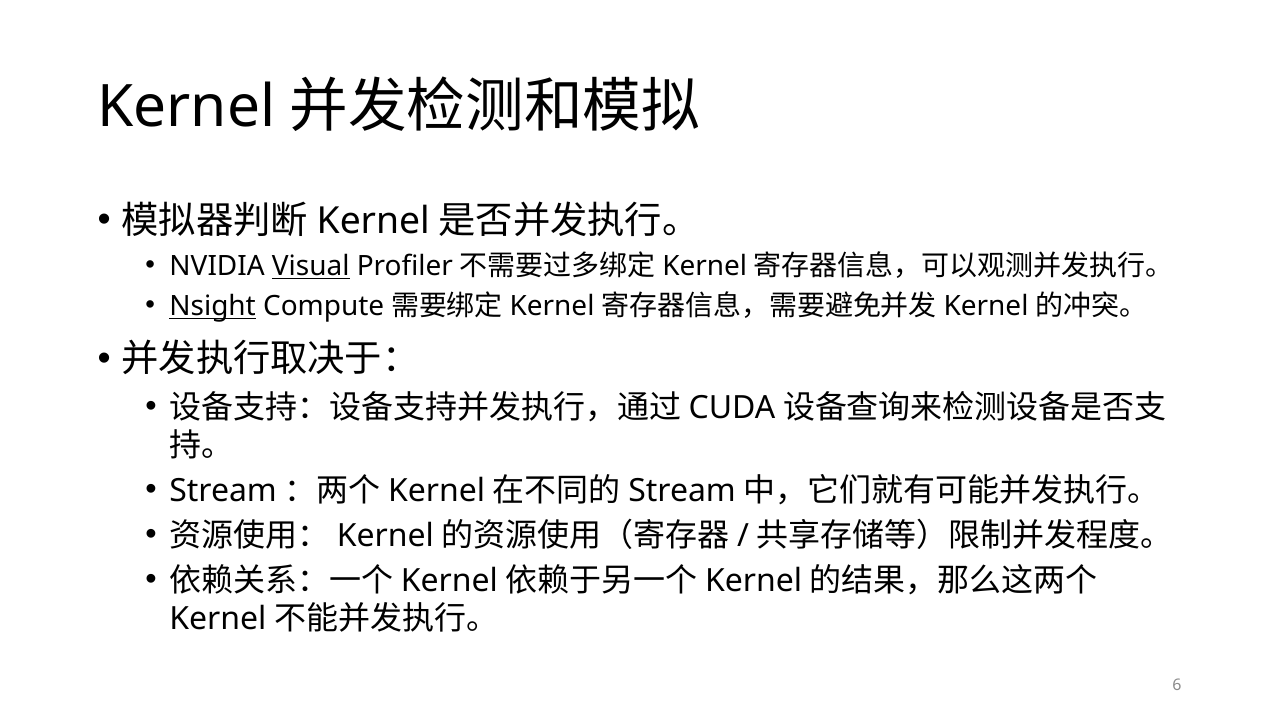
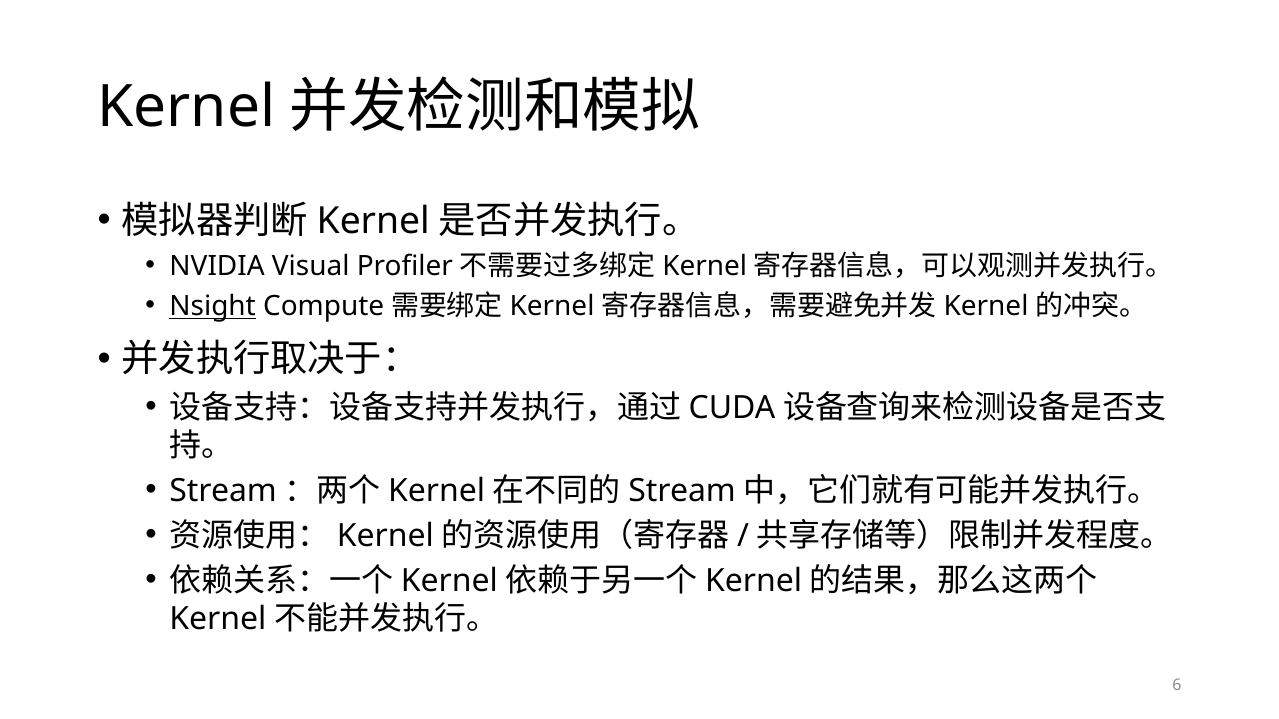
Visual underline: present -> none
